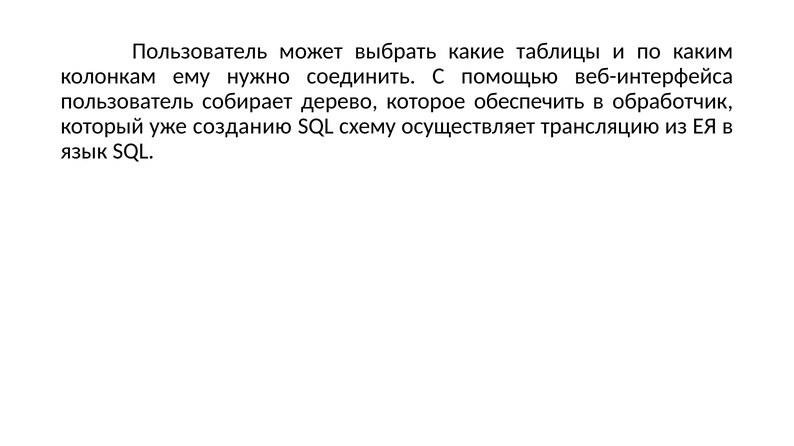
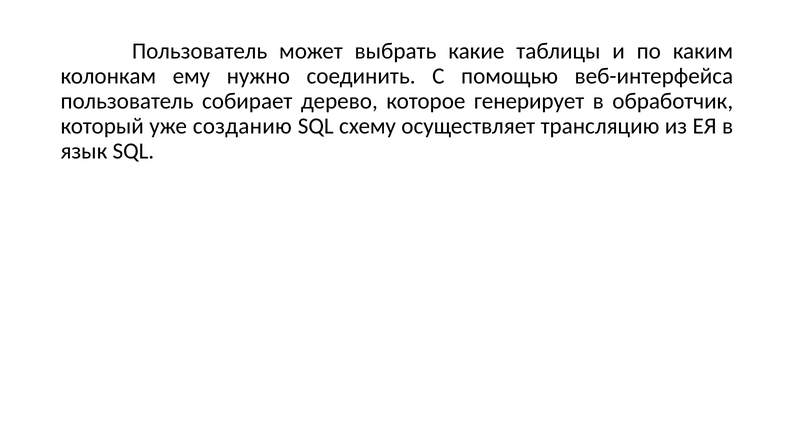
обеспечить: обеспечить -> генерирует
